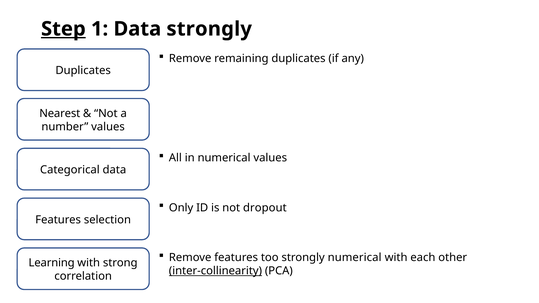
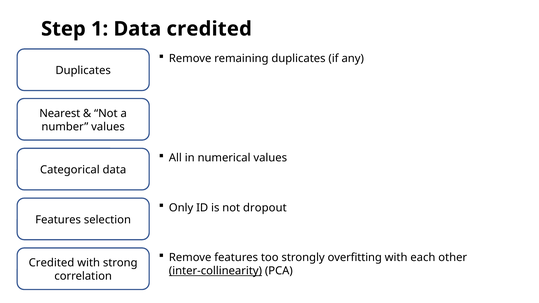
Step underline: present -> none
Data strongly: strongly -> credited
strongly numerical: numerical -> overfitting
Learning at (52, 263): Learning -> Credited
